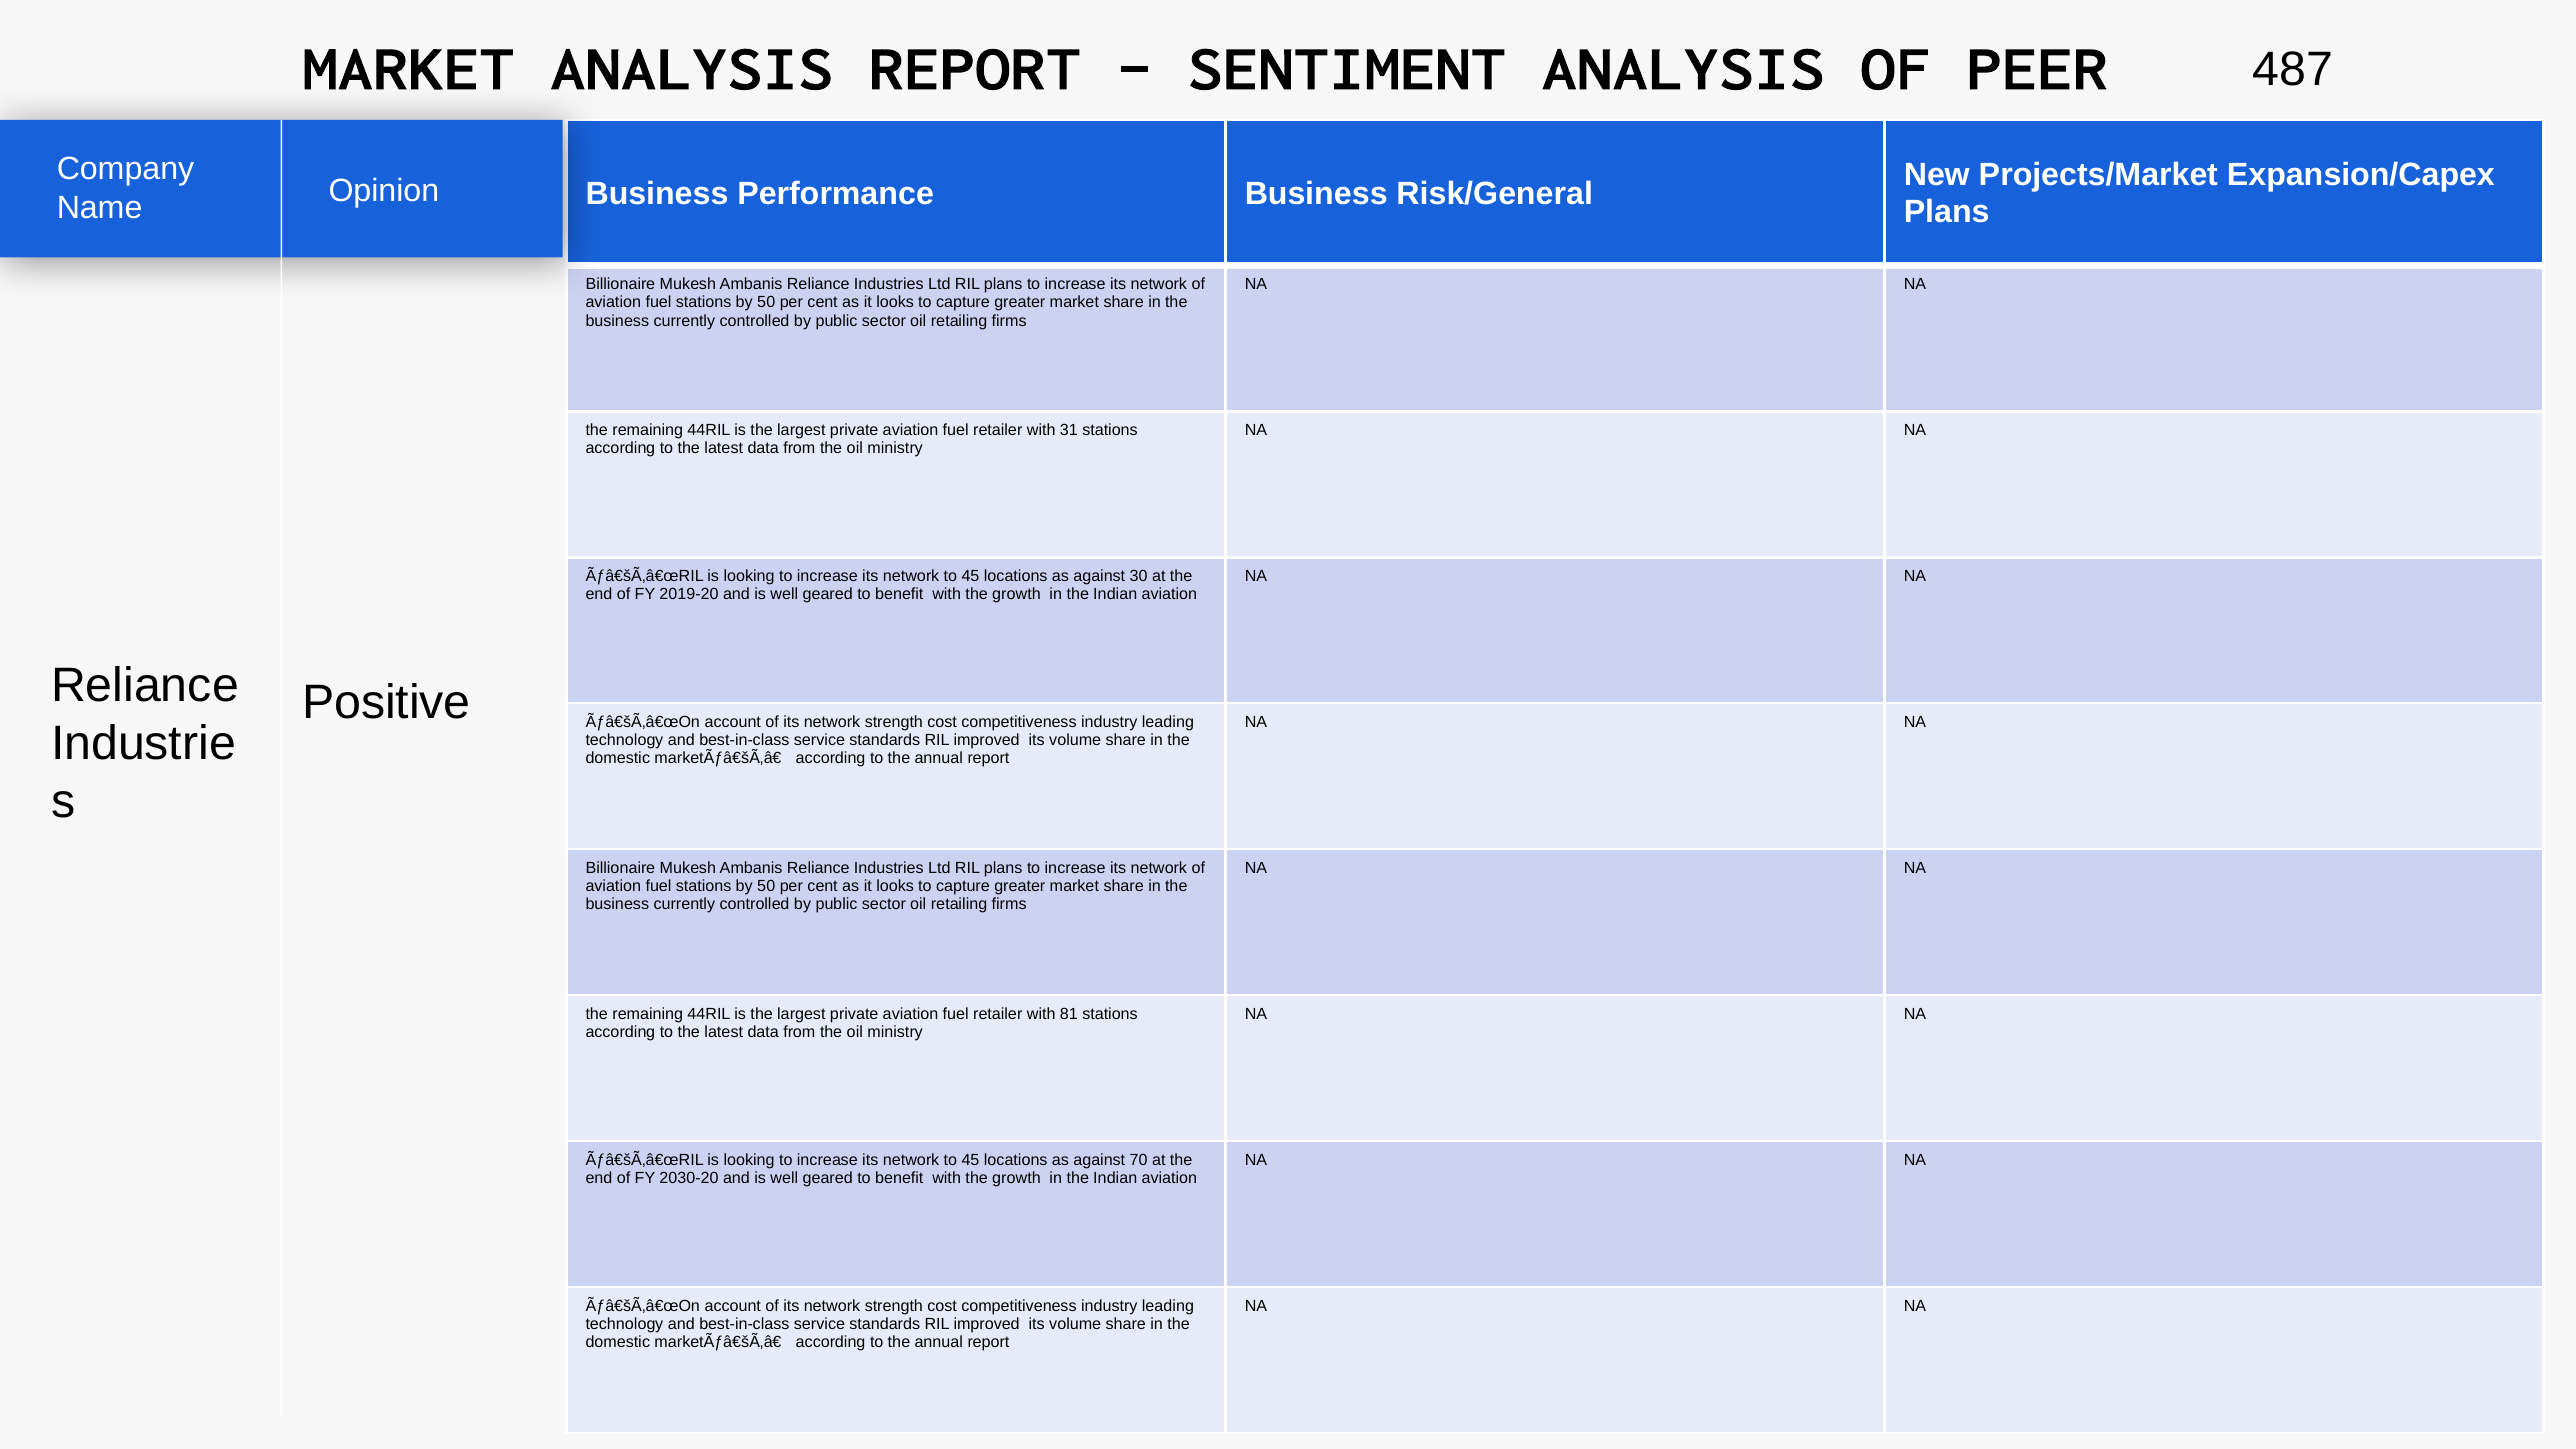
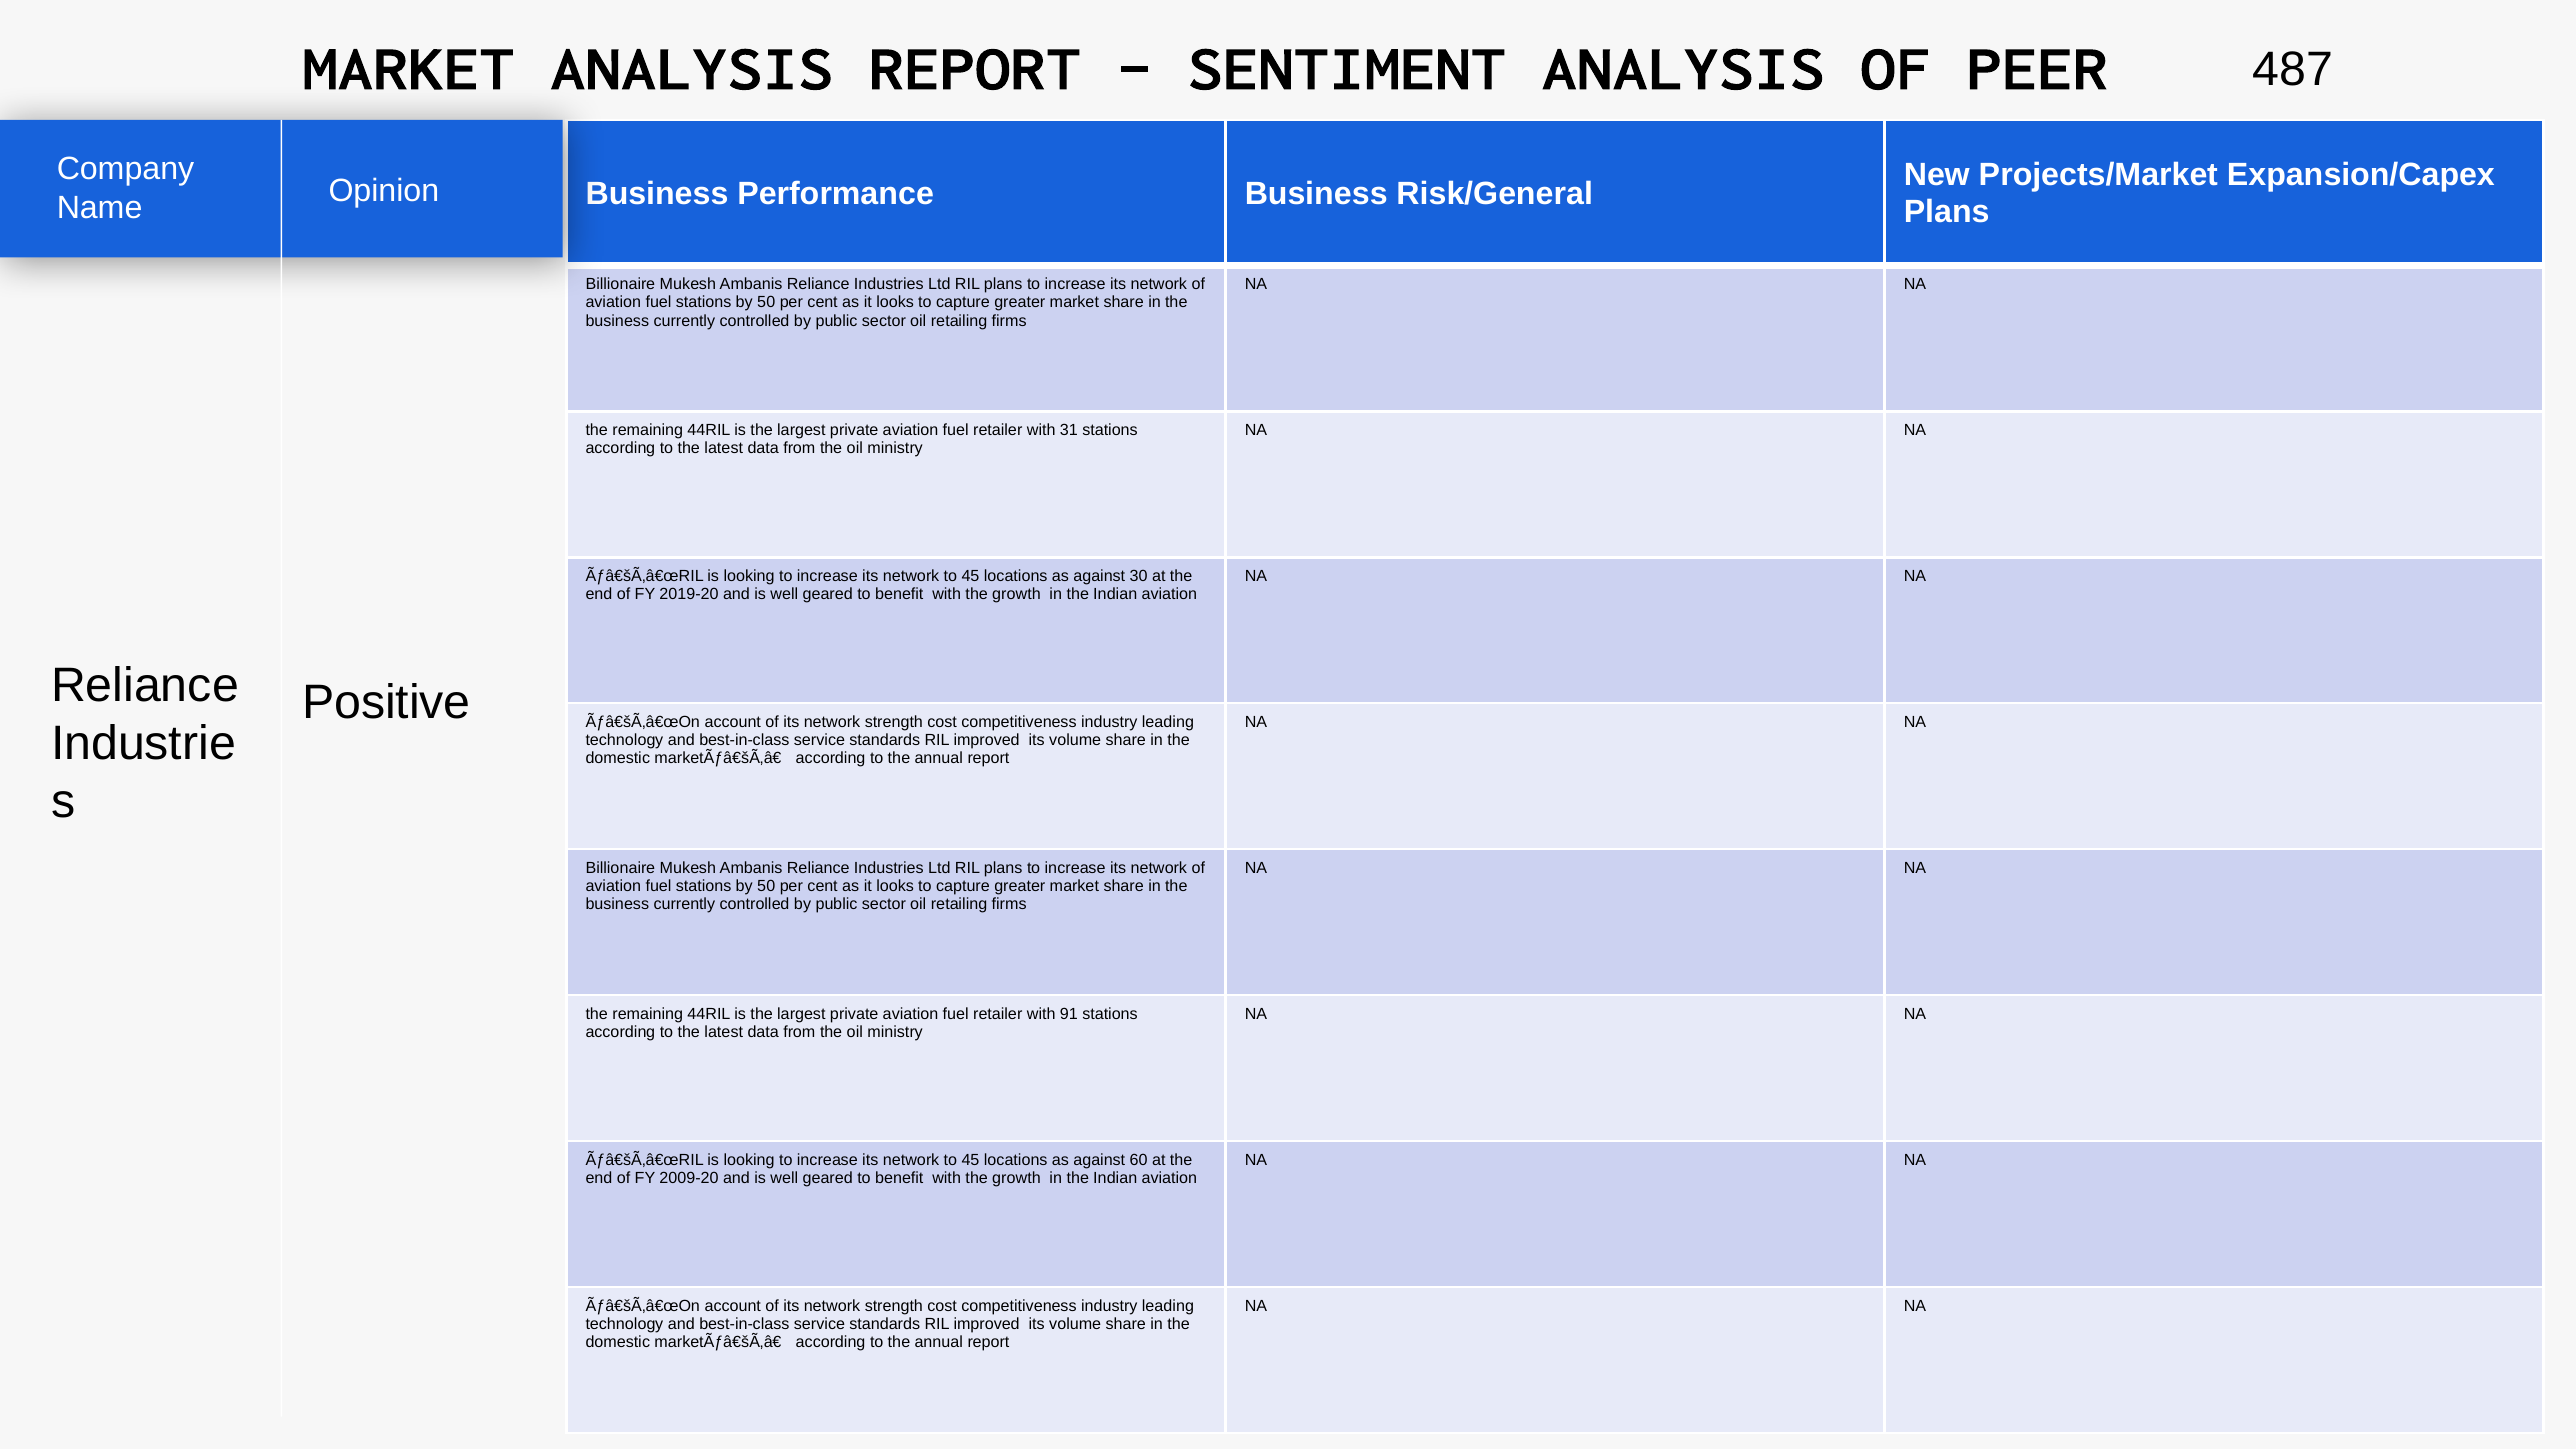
81: 81 -> 91
70: 70 -> 60
2030-20: 2030-20 -> 2009-20
